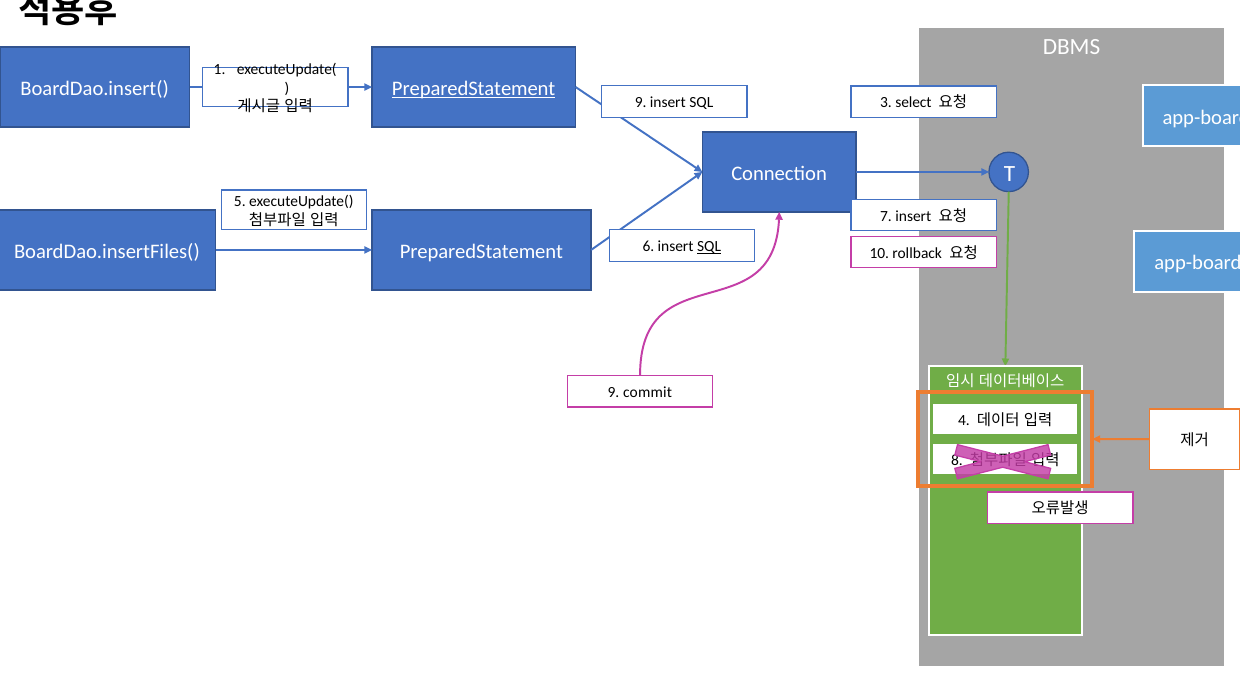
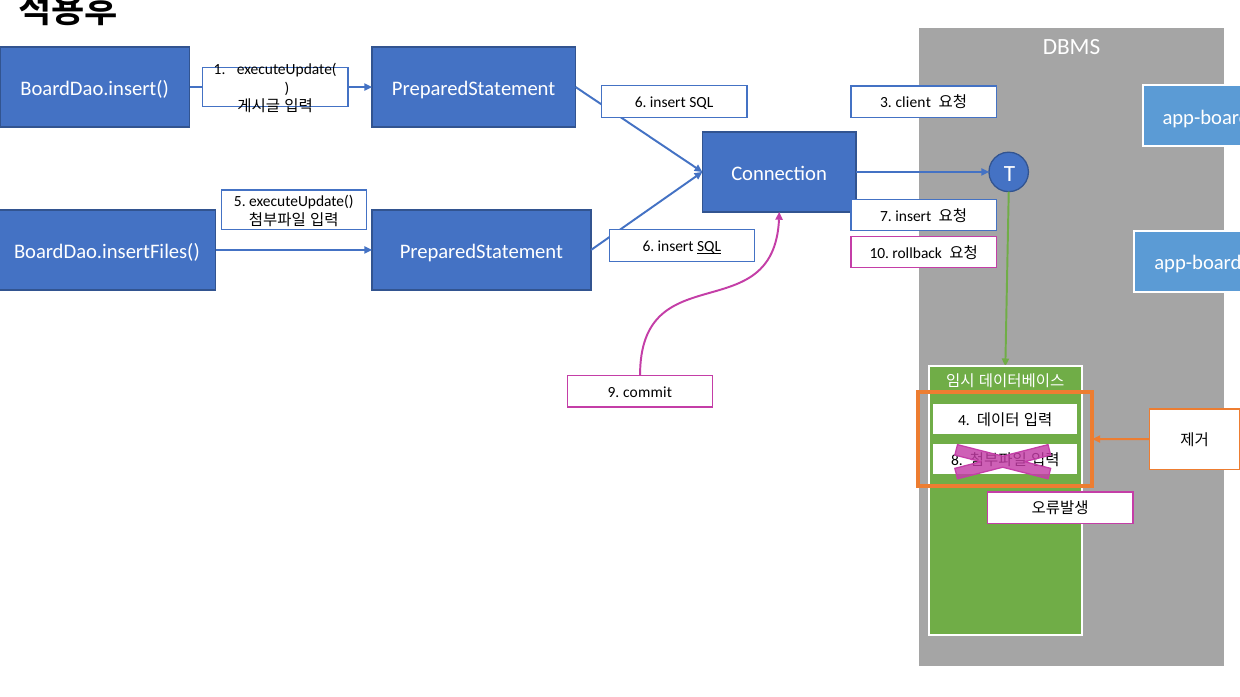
PreparedStatement at (474, 89) underline: present -> none
9 at (641, 103): 9 -> 6
select: select -> client
